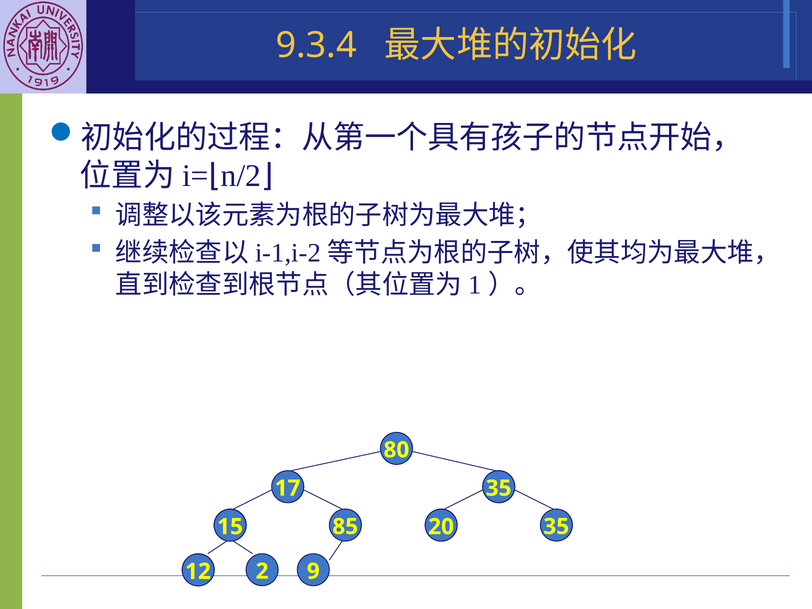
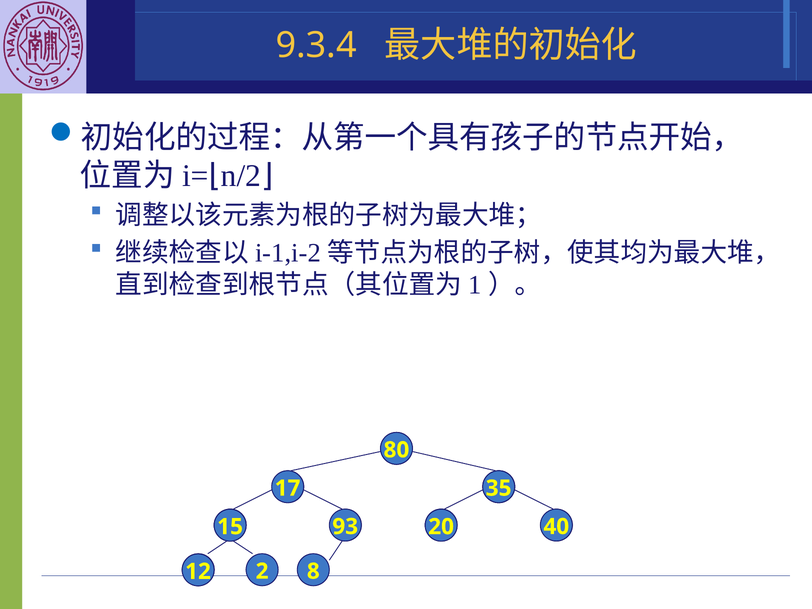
85: 85 -> 93
35 at (556, 527): 35 -> 40
9: 9 -> 8
